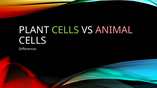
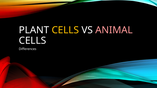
CELLS at (65, 30) colour: light green -> yellow
